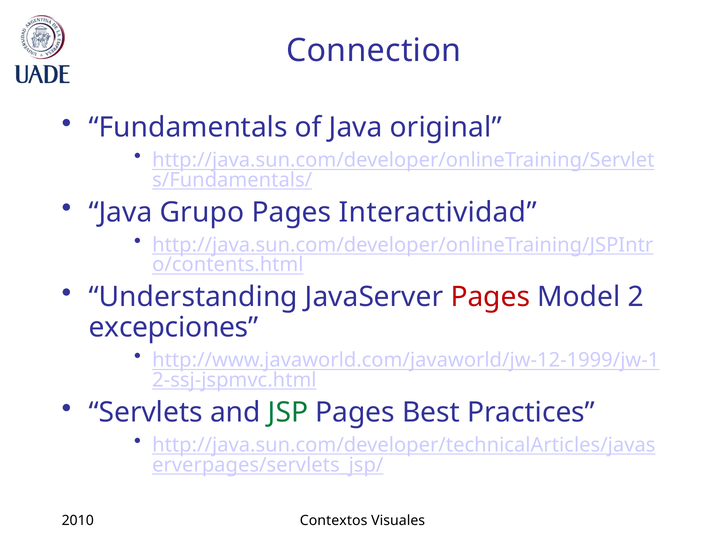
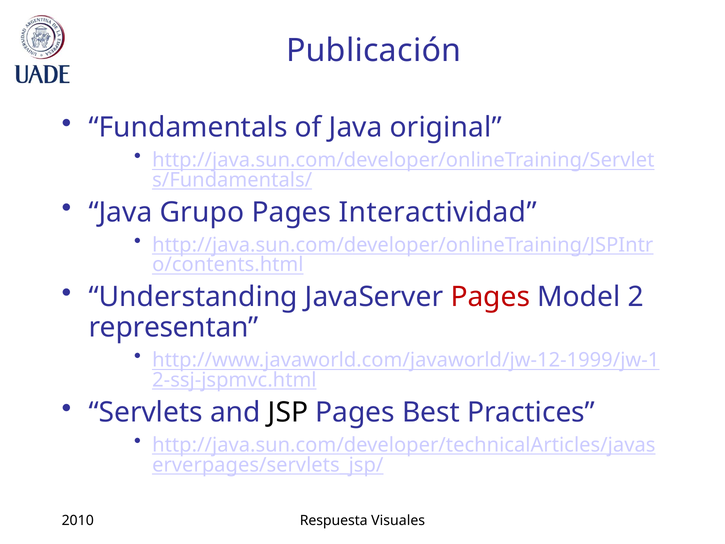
Connection: Connection -> Publicación
excepciones: excepciones -> representan
JSP colour: green -> black
Contextos: Contextos -> Respuesta
